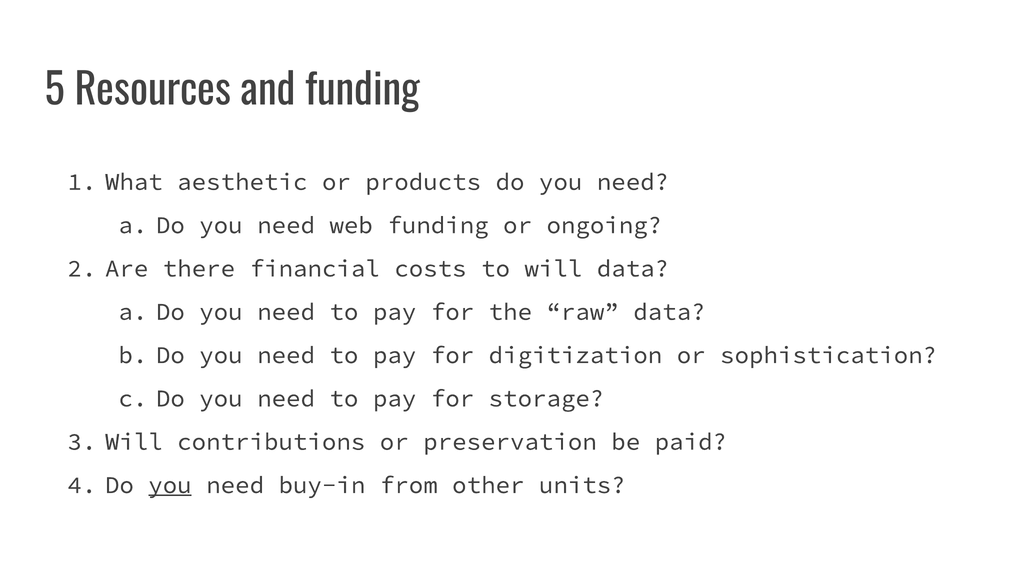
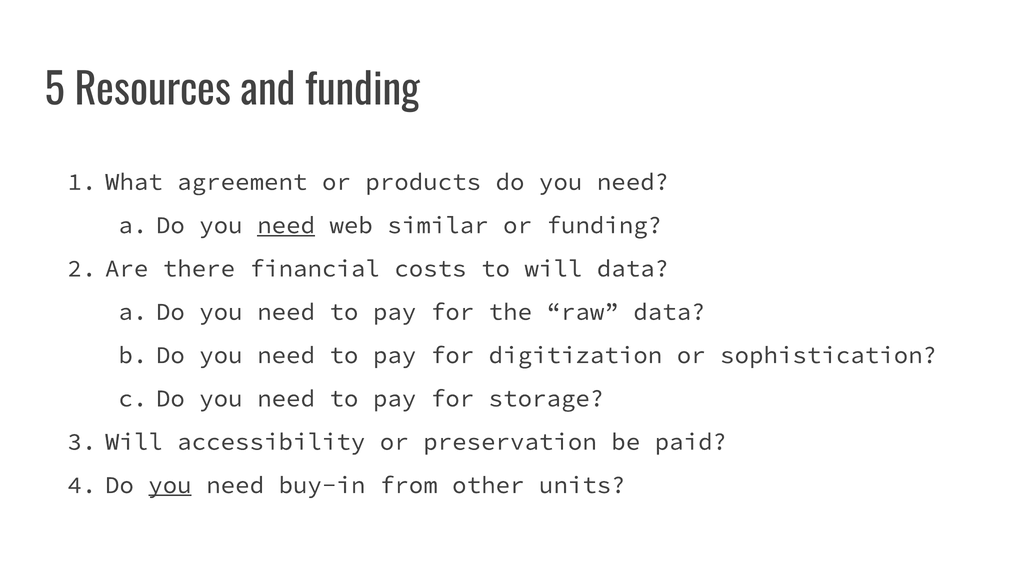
aesthetic: aesthetic -> agreement
need at (286, 225) underline: none -> present
web funding: funding -> similar
or ongoing: ongoing -> funding
contributions: contributions -> accessibility
